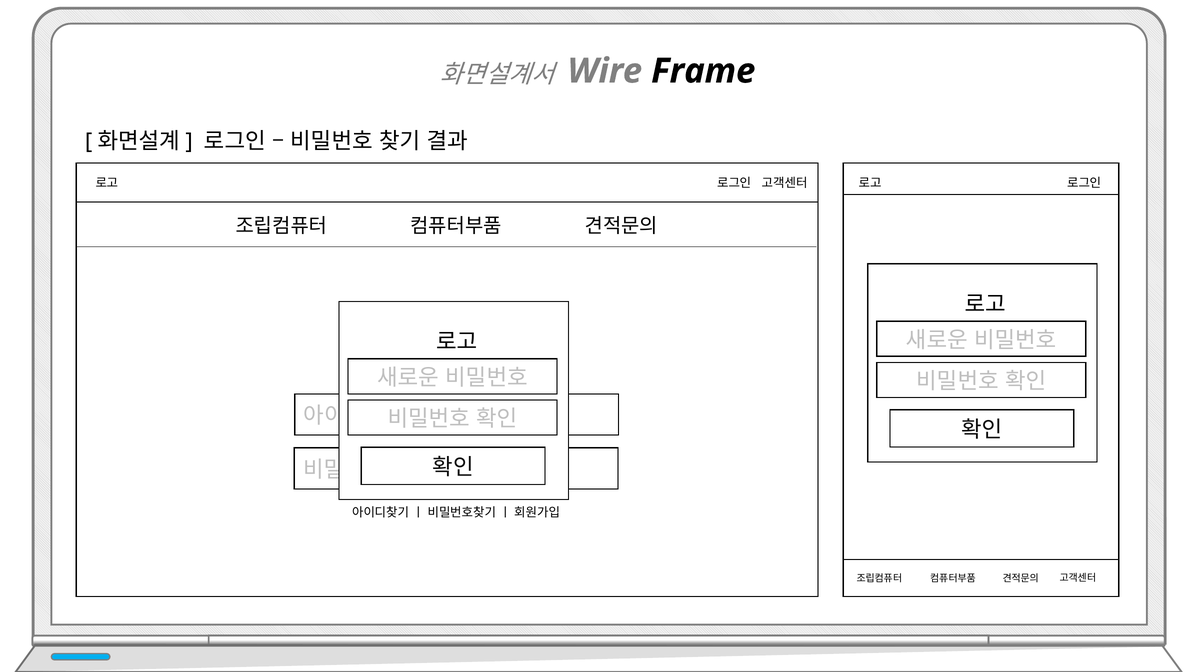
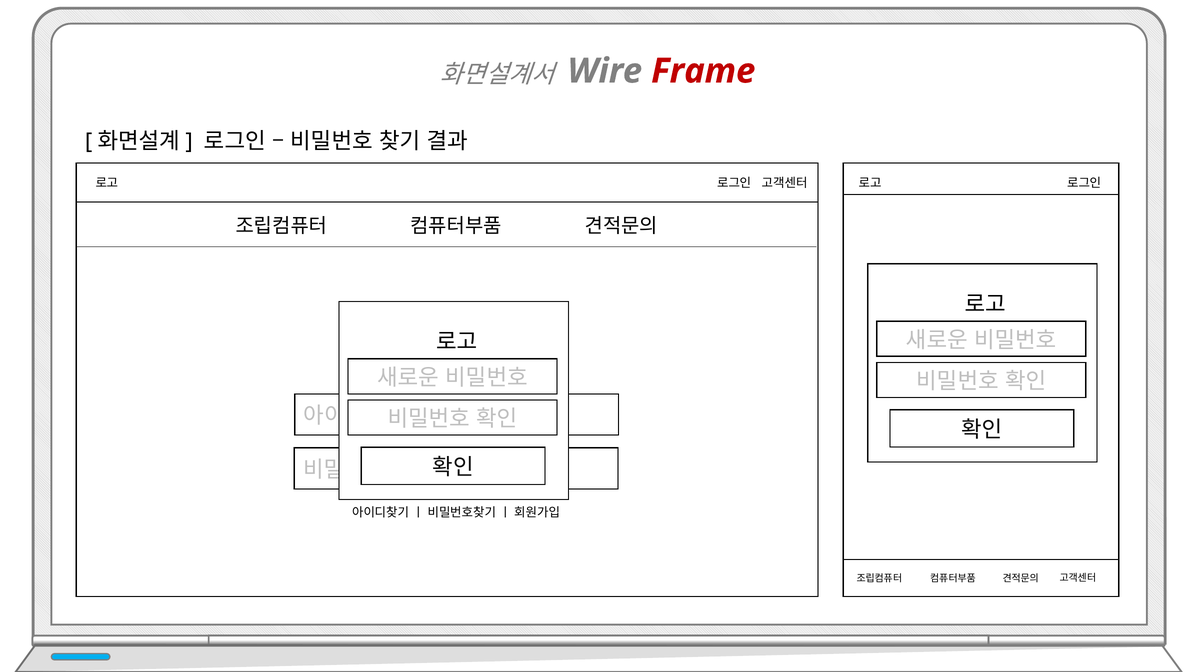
Frame colour: black -> red
